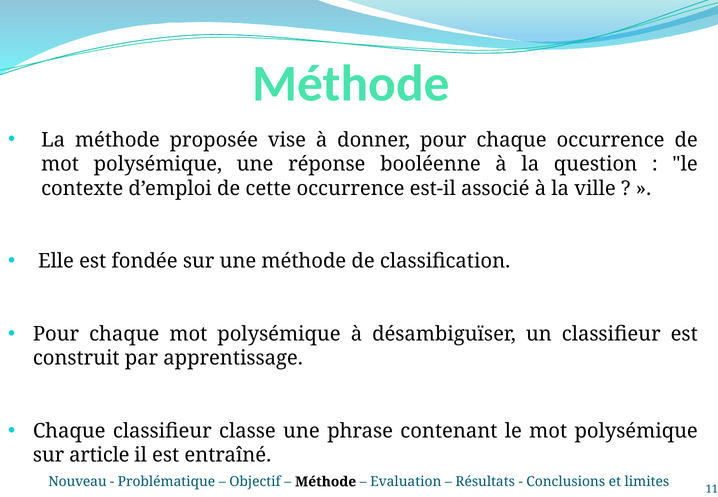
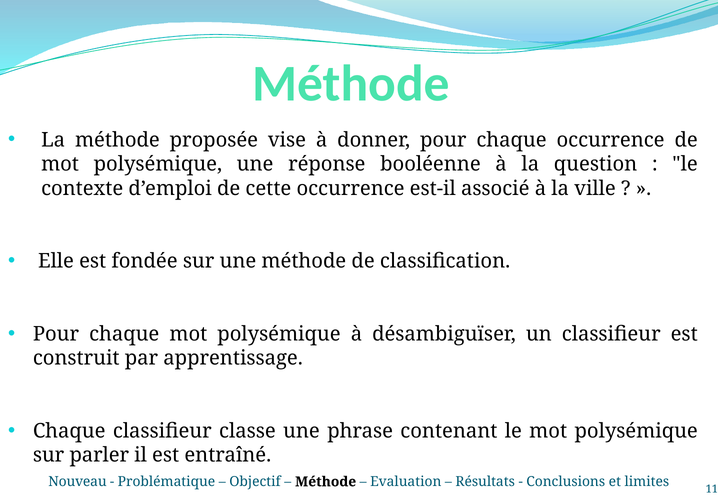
article: article -> parler
